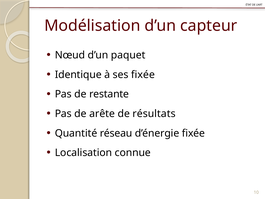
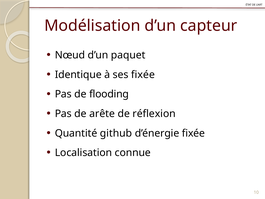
restante: restante -> flooding
résultats: résultats -> réflexion
réseau: réseau -> github
